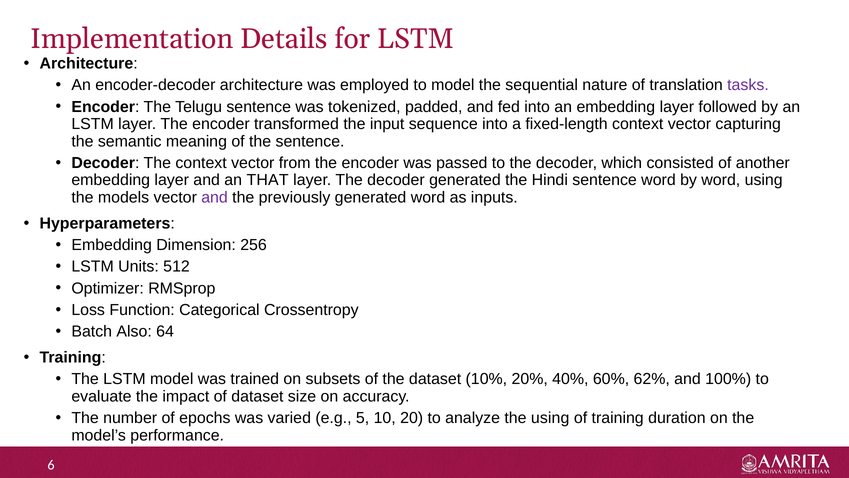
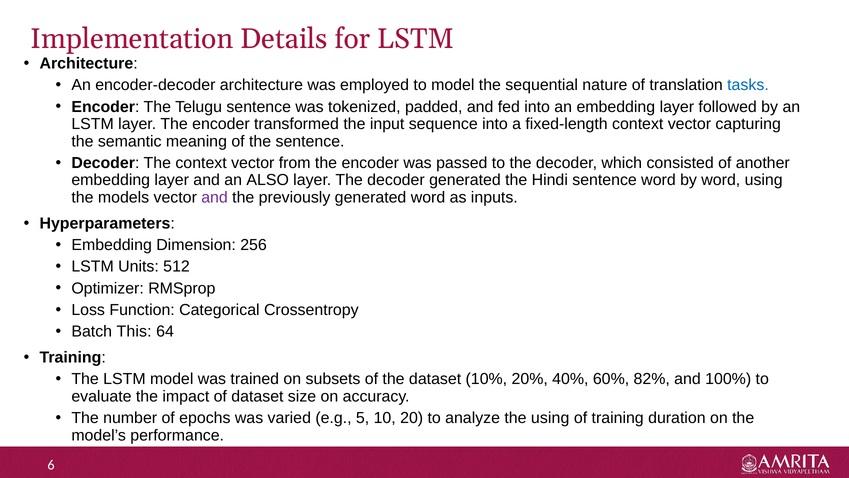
tasks colour: purple -> blue
THAT: THAT -> ALSO
Also: Also -> This
62%: 62% -> 82%
